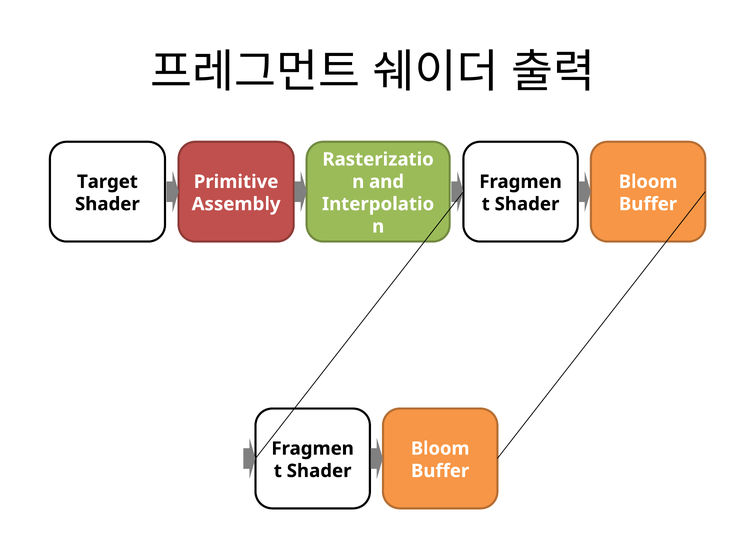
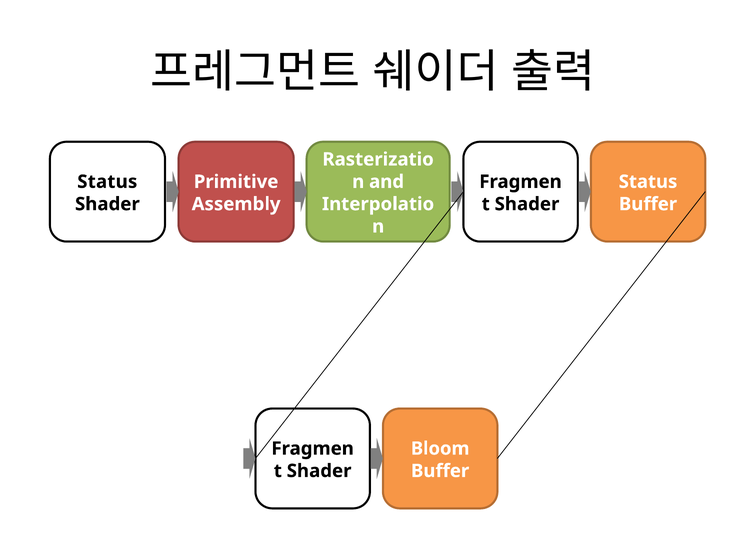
Target at (107, 182): Target -> Status
Bloom at (648, 182): Bloom -> Status
